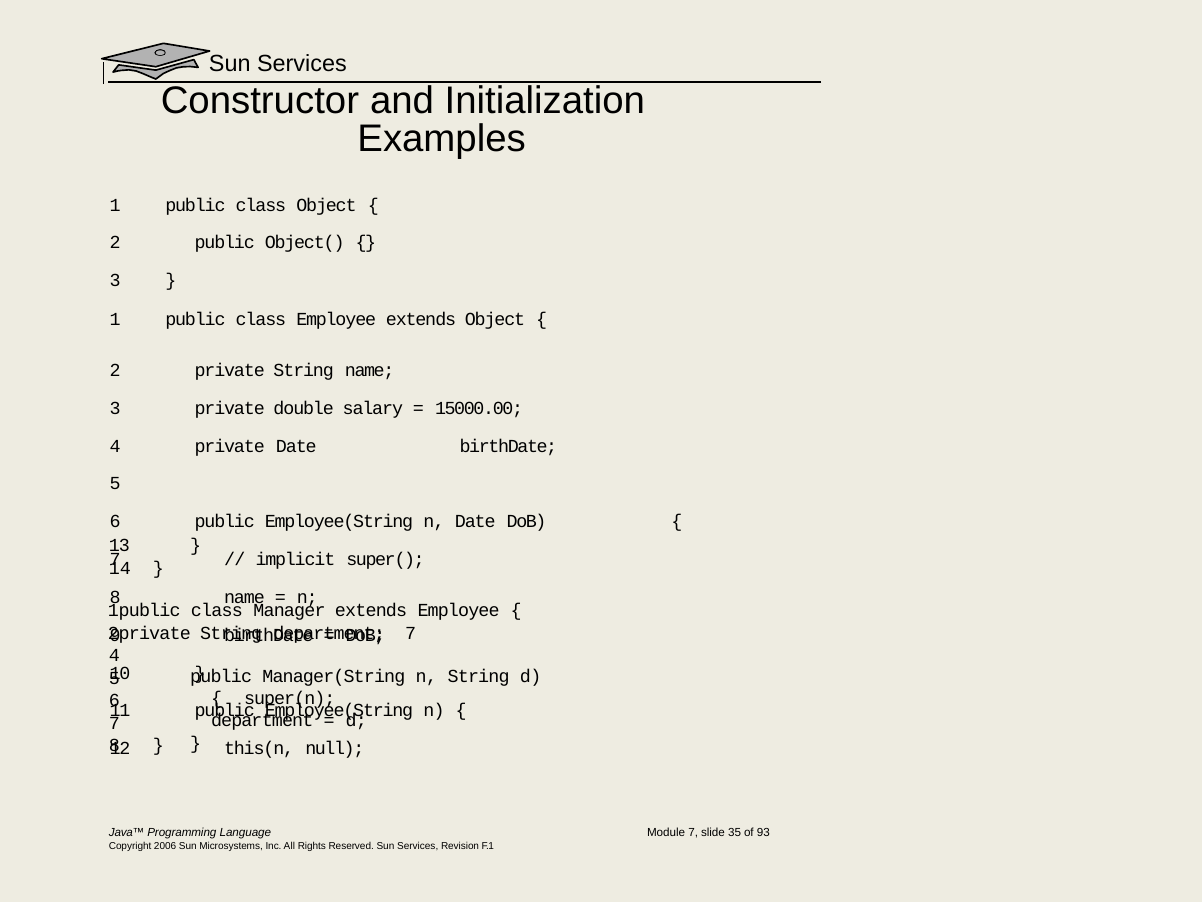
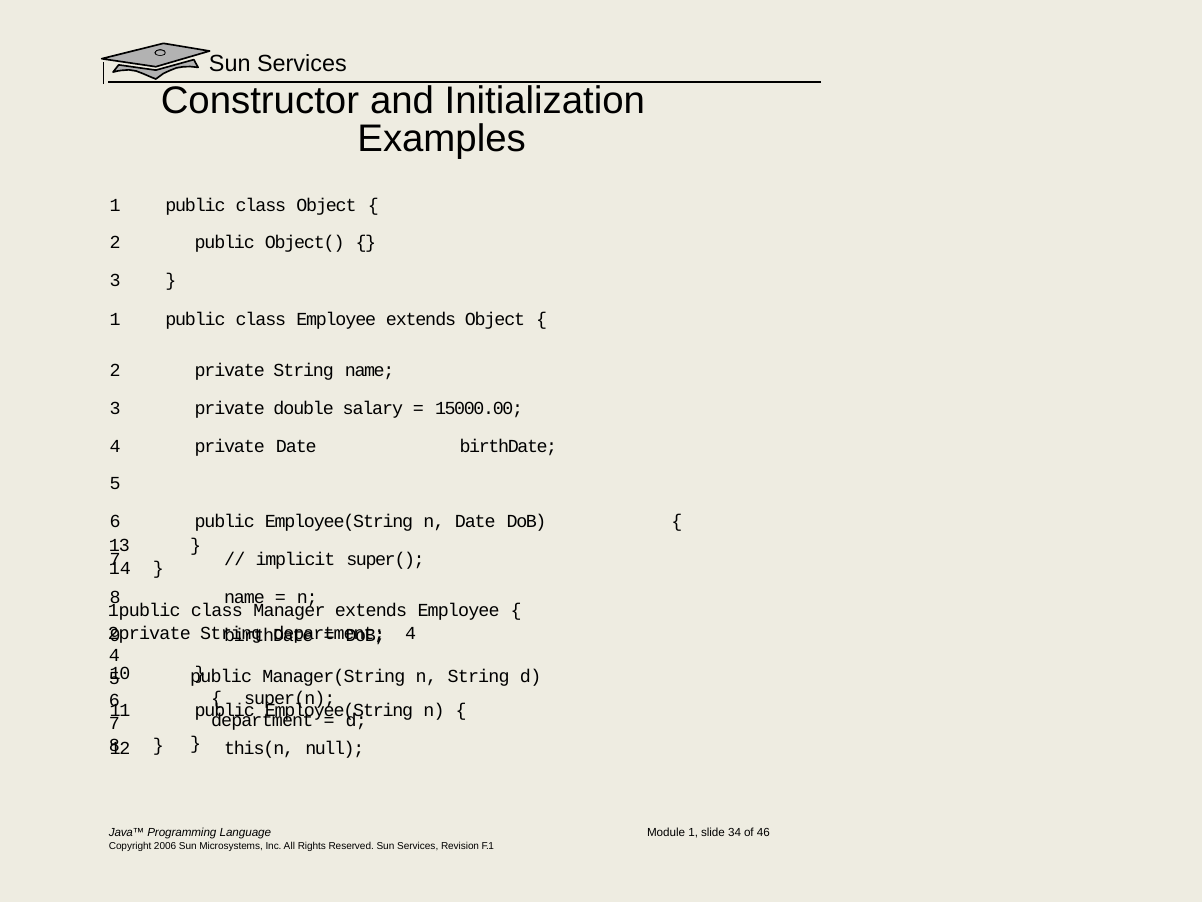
7 at (411, 633): 7 -> 4
Module 7: 7 -> 1
35: 35 -> 34
93: 93 -> 46
